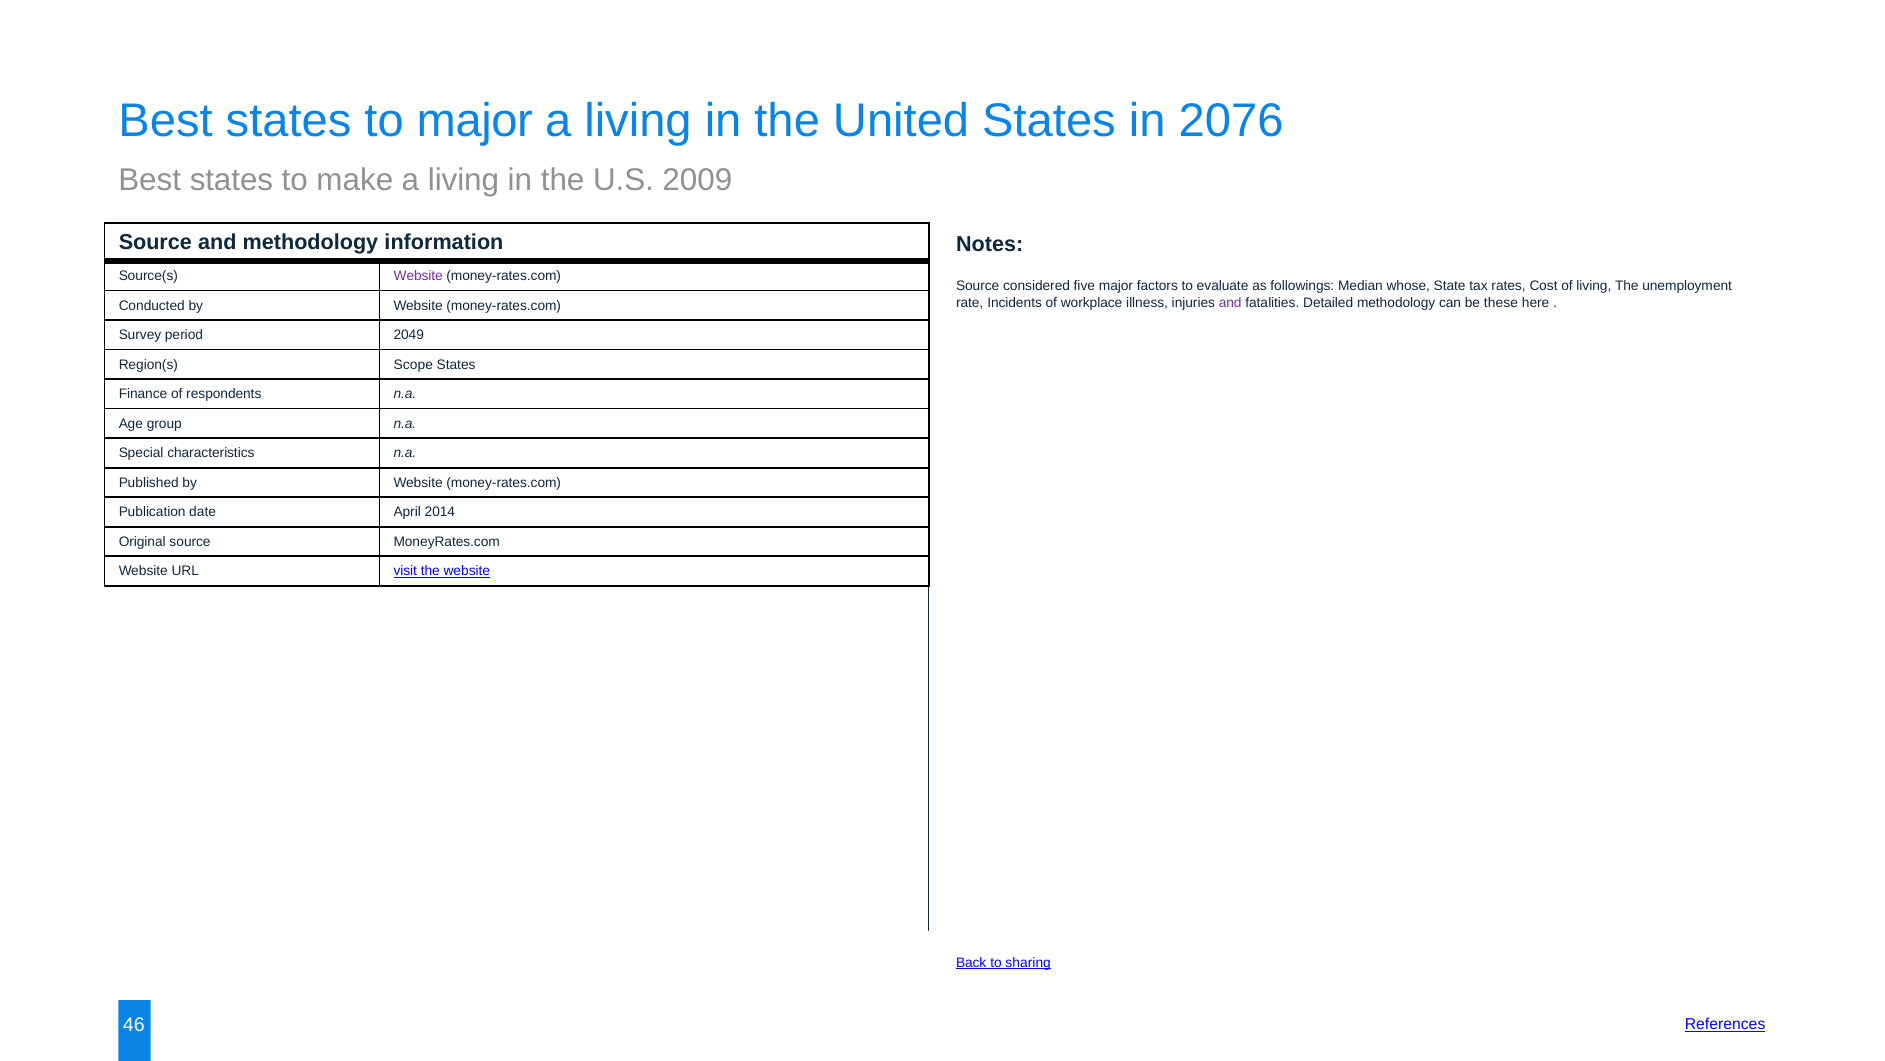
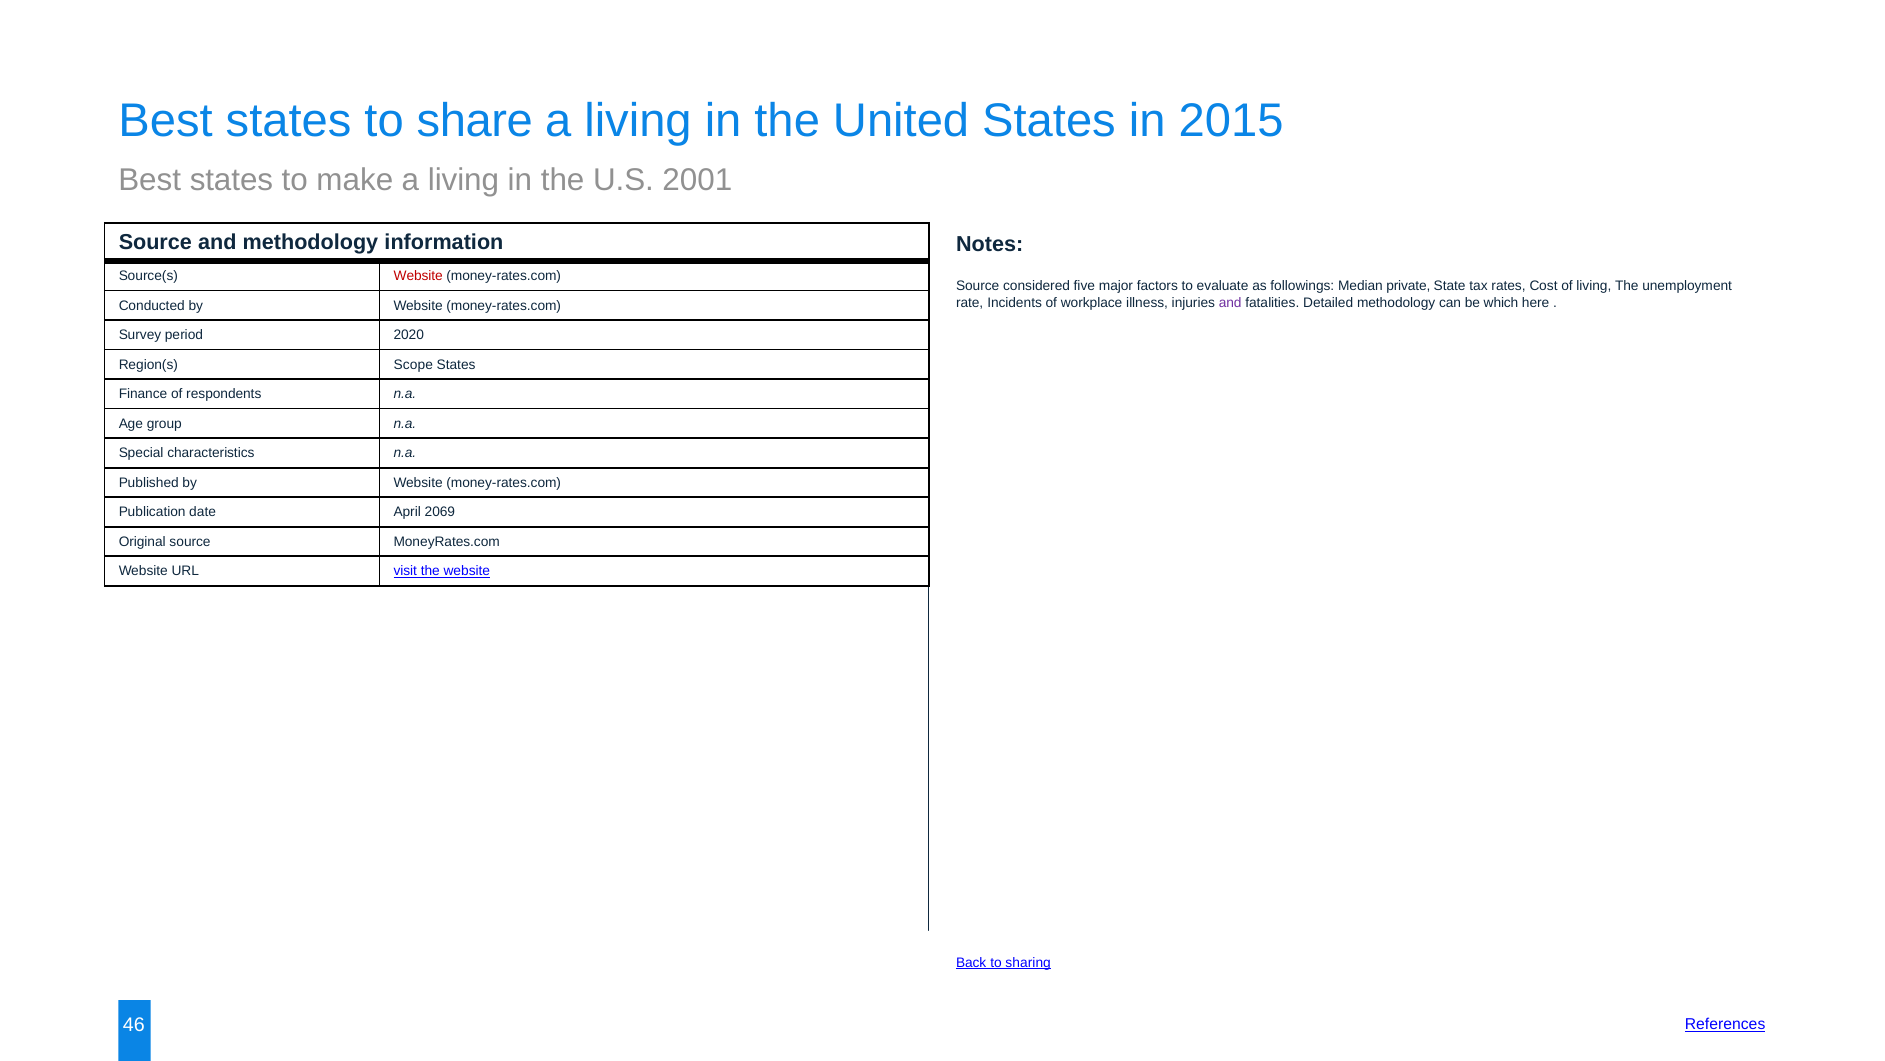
to major: major -> share
2076: 2076 -> 2015
2009: 2009 -> 2001
Website at (418, 276) colour: purple -> red
whose: whose -> private
these: these -> which
2049: 2049 -> 2020
2014: 2014 -> 2069
